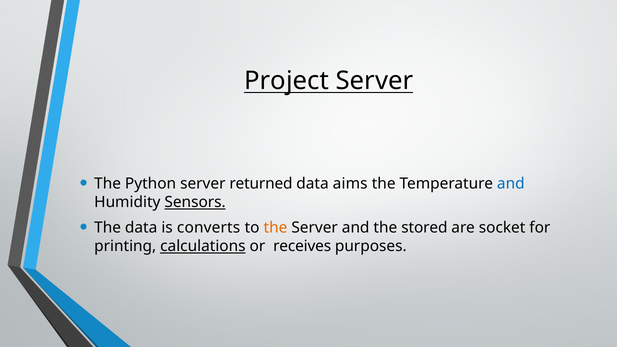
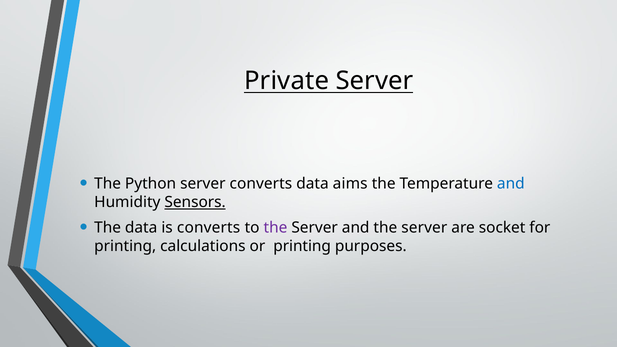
Project: Project -> Private
server returned: returned -> converts
the at (275, 228) colour: orange -> purple
and the stored: stored -> server
calculations underline: present -> none
or receives: receives -> printing
